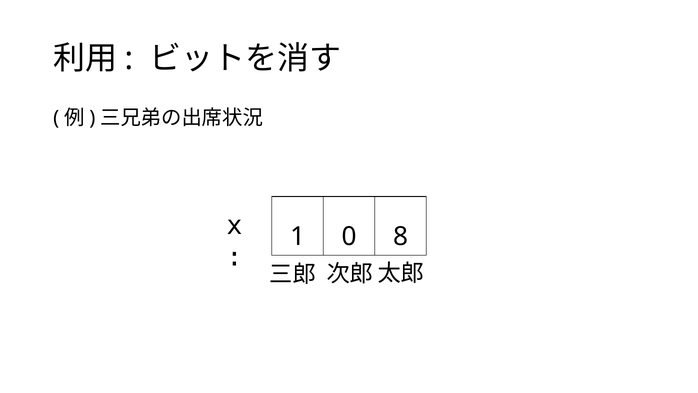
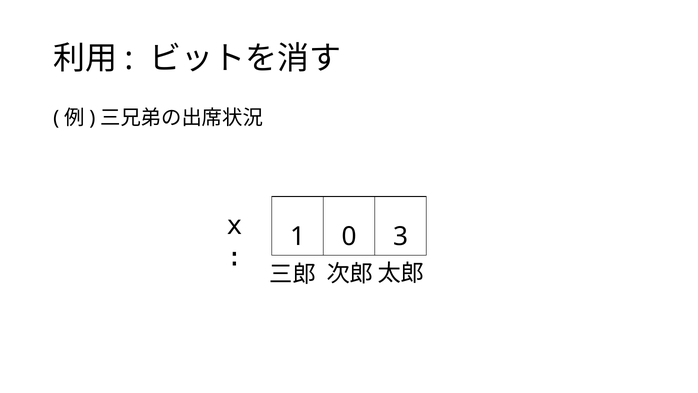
8: 8 -> 3
